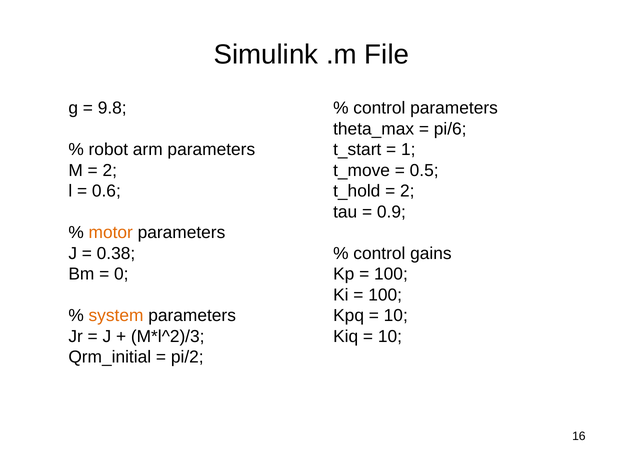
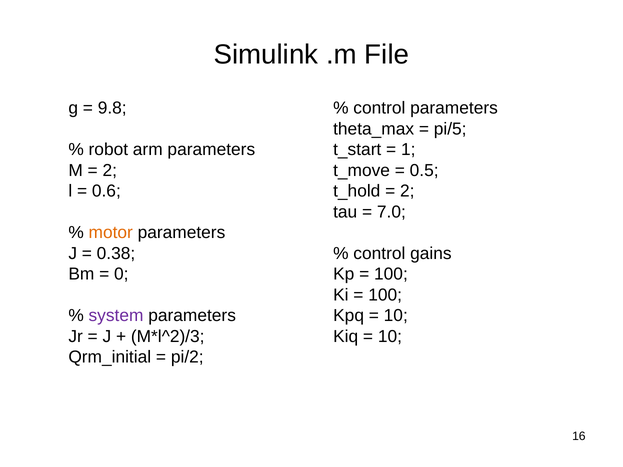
pi/6: pi/6 -> pi/5
0.9: 0.9 -> 7.0
system colour: orange -> purple
